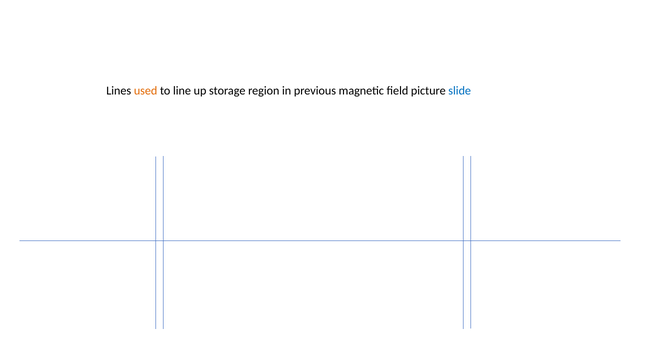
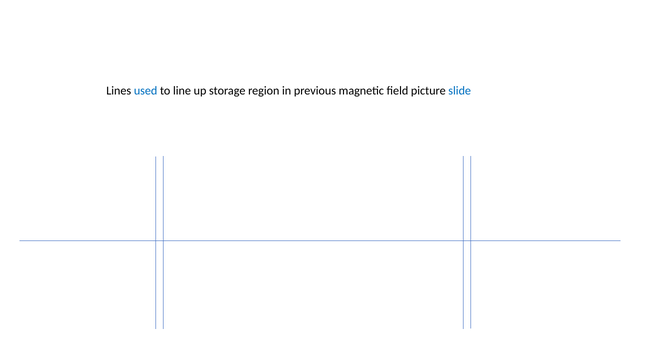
used colour: orange -> blue
